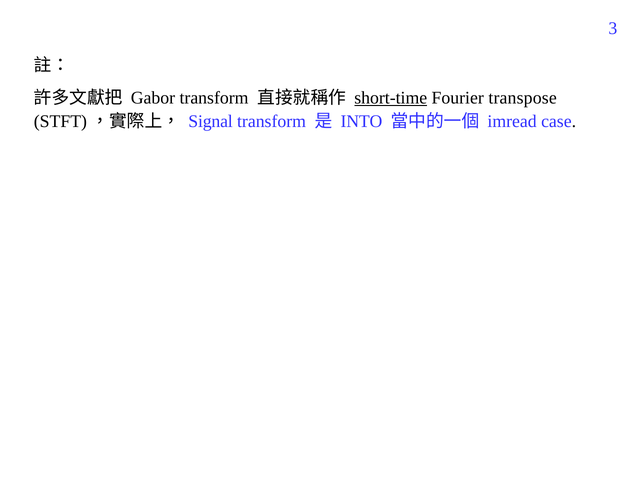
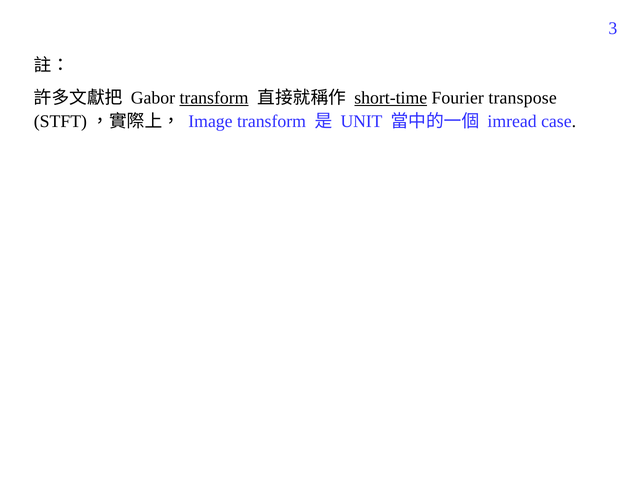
transform at (214, 98) underline: none -> present
Signal: Signal -> Image
INTO: INTO -> UNIT
